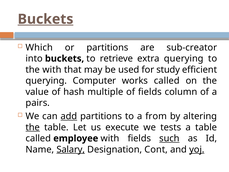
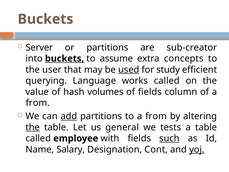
Buckets at (46, 19) underline: present -> none
Which: Which -> Server
buckets at (65, 58) underline: none -> present
retrieve: retrieve -> assume
extra querying: querying -> concepts
the with: with -> user
used underline: none -> present
Computer: Computer -> Language
multiple: multiple -> volumes
pairs at (38, 103): pairs -> from
execute: execute -> general
Salary underline: present -> none
